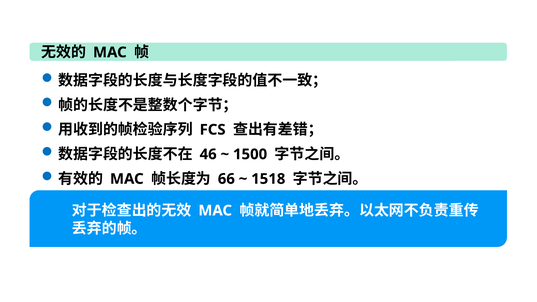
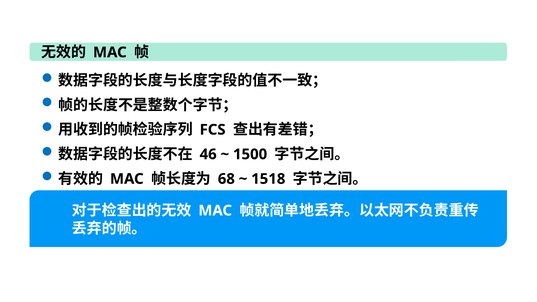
66: 66 -> 68
